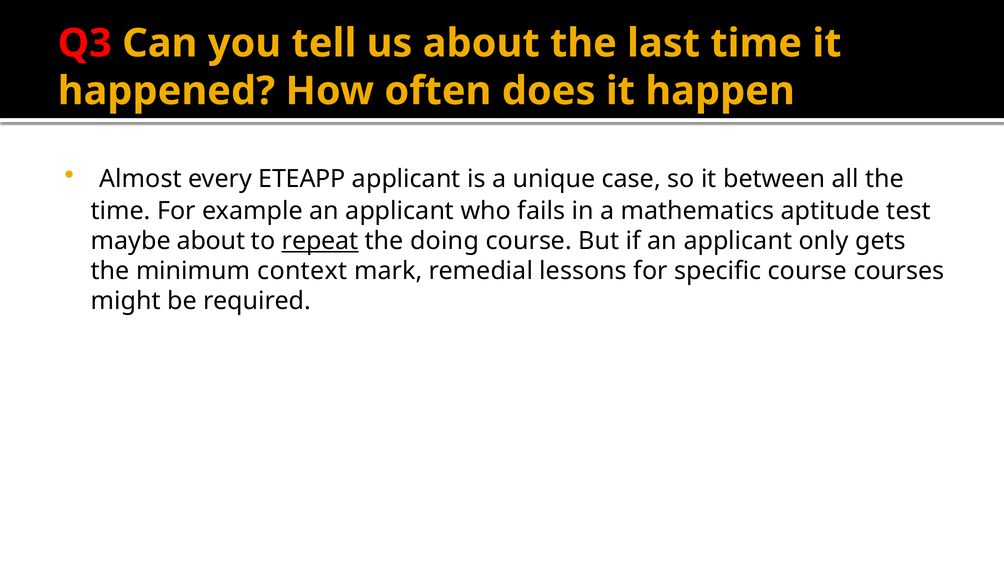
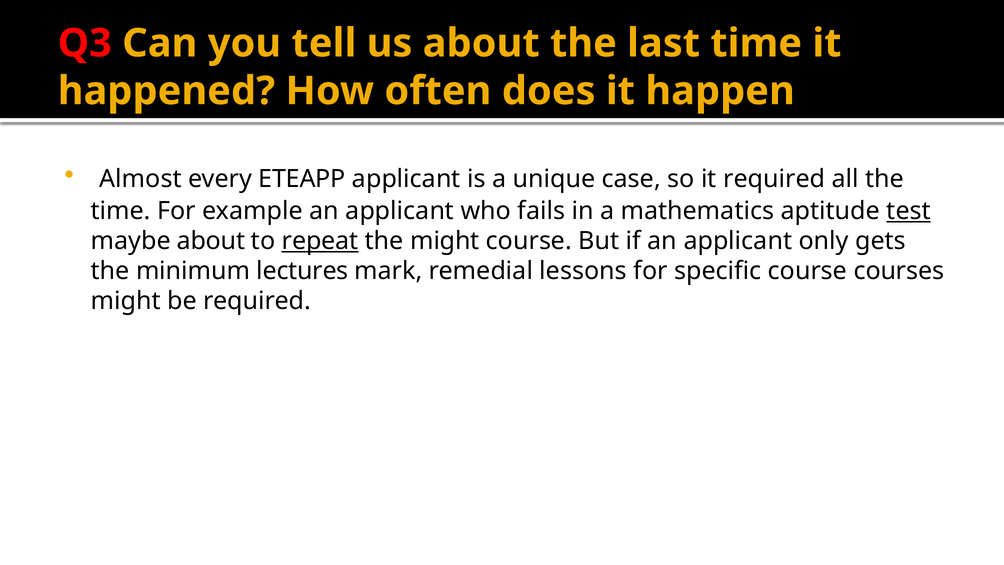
it between: between -> required
test underline: none -> present
the doing: doing -> might
context: context -> lectures
